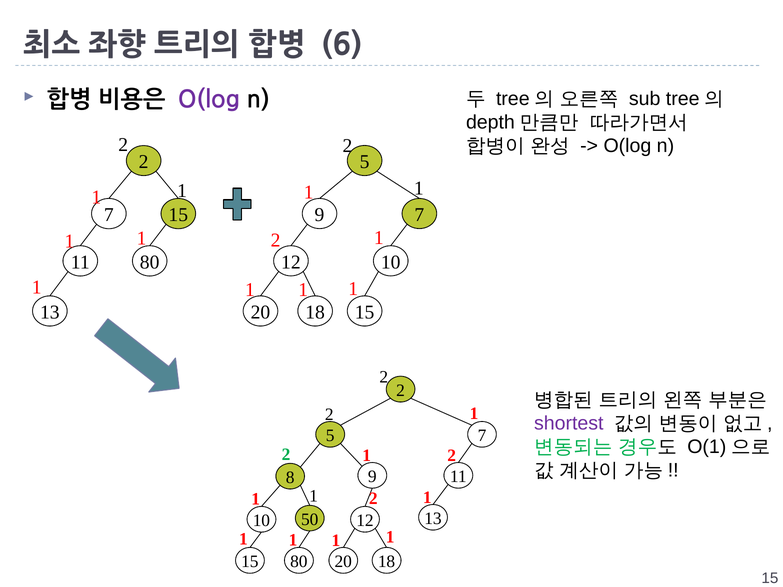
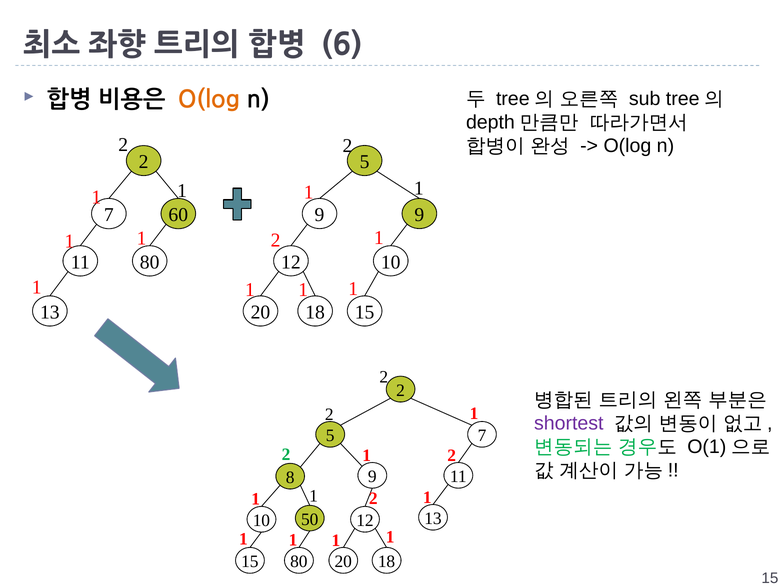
O(log at (209, 100) colour: purple -> orange
9 7: 7 -> 9
7 15: 15 -> 60
